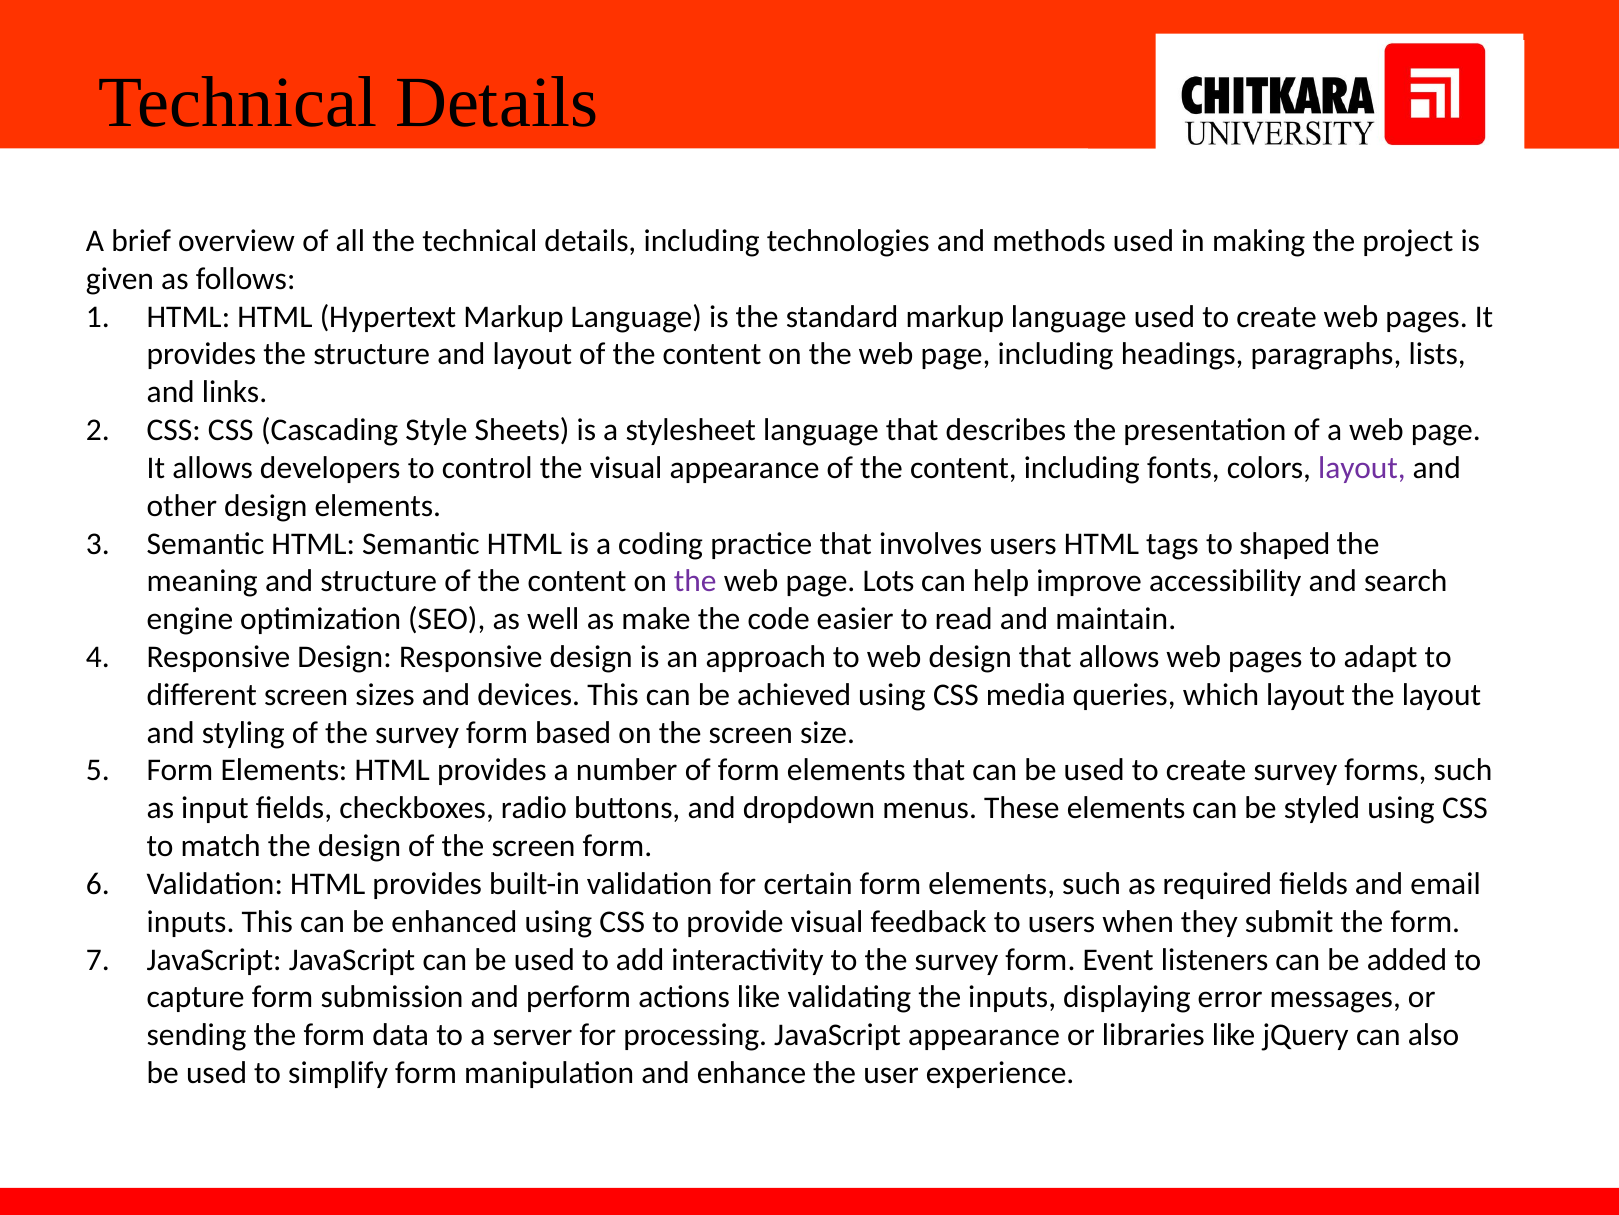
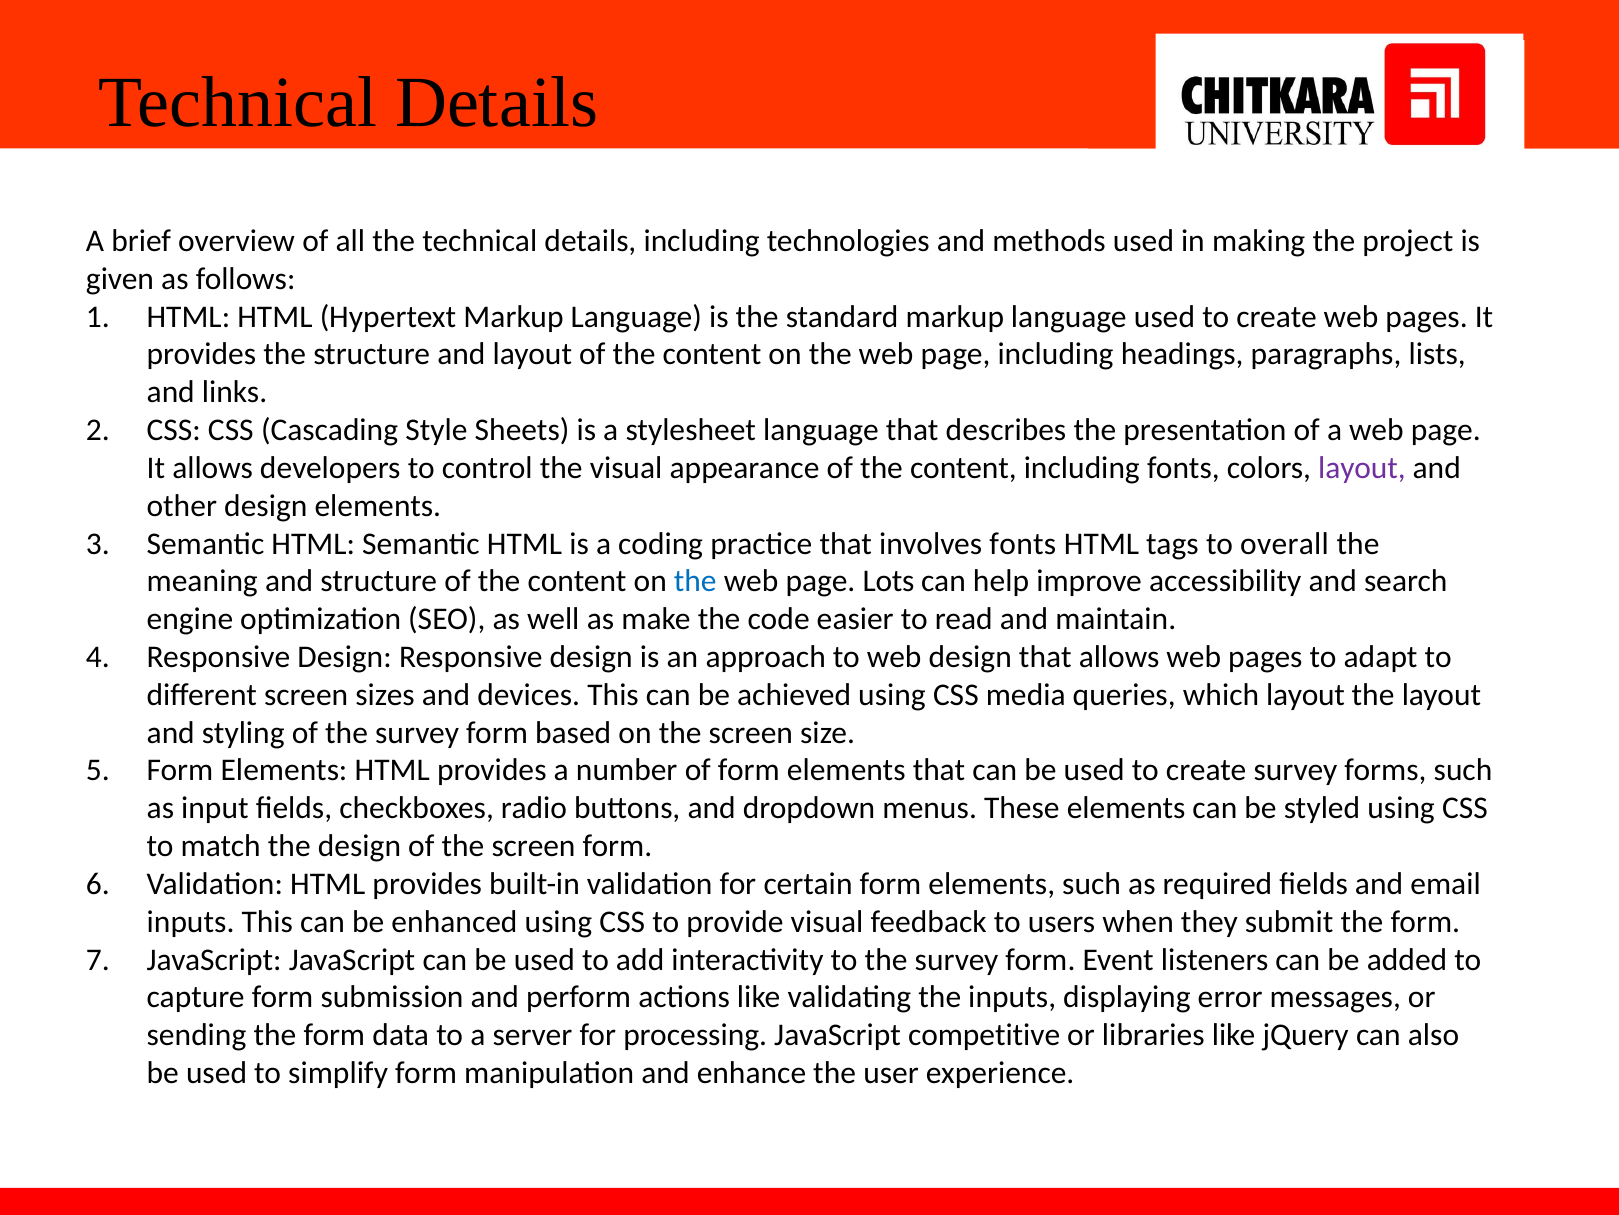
involves users: users -> fonts
shaped: shaped -> overall
the at (695, 581) colour: purple -> blue
JavaScript appearance: appearance -> competitive
